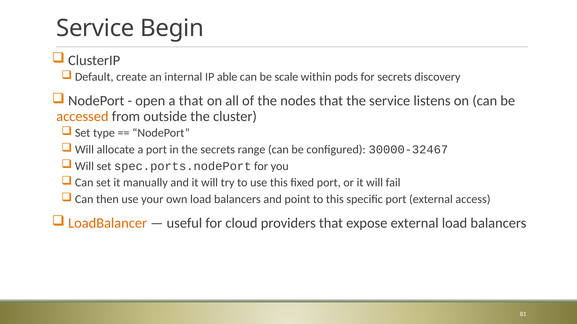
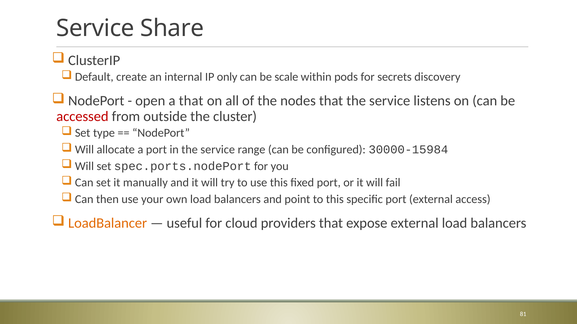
Begin: Begin -> Share
able: able -> only
accessed colour: orange -> red
in the secrets: secrets -> service
30000-32467: 30000-32467 -> 30000-15984
